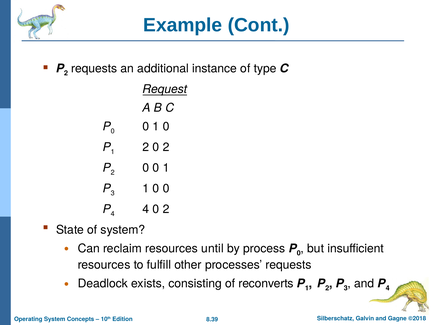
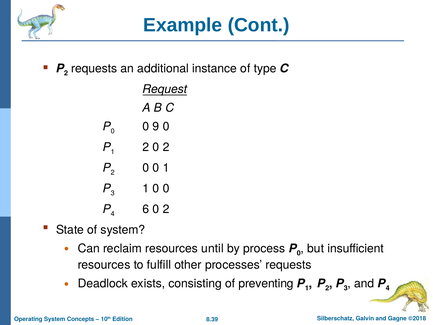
1 at (156, 127): 1 -> 9
4 at (146, 209): 4 -> 6
reconverts: reconverts -> preventing
